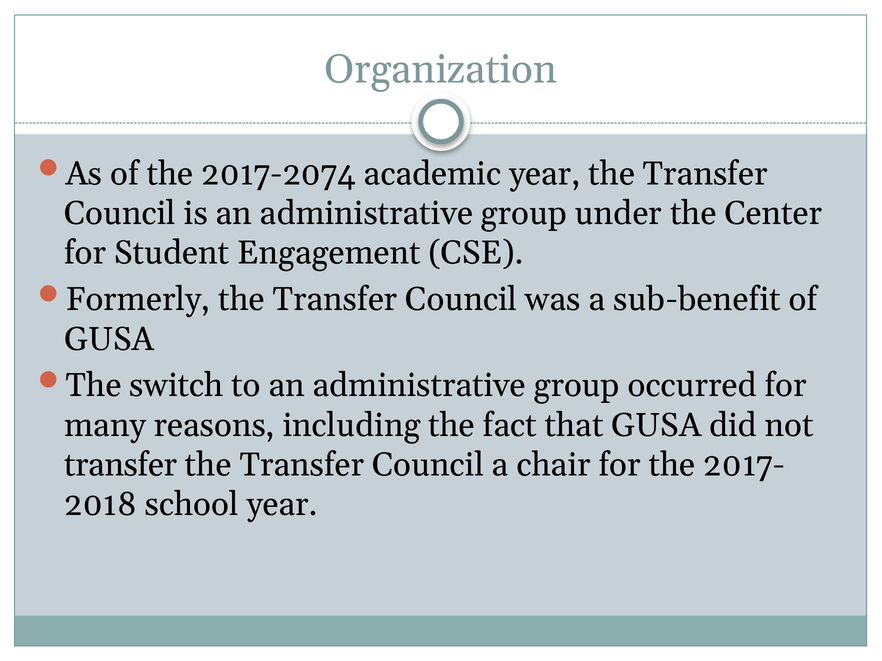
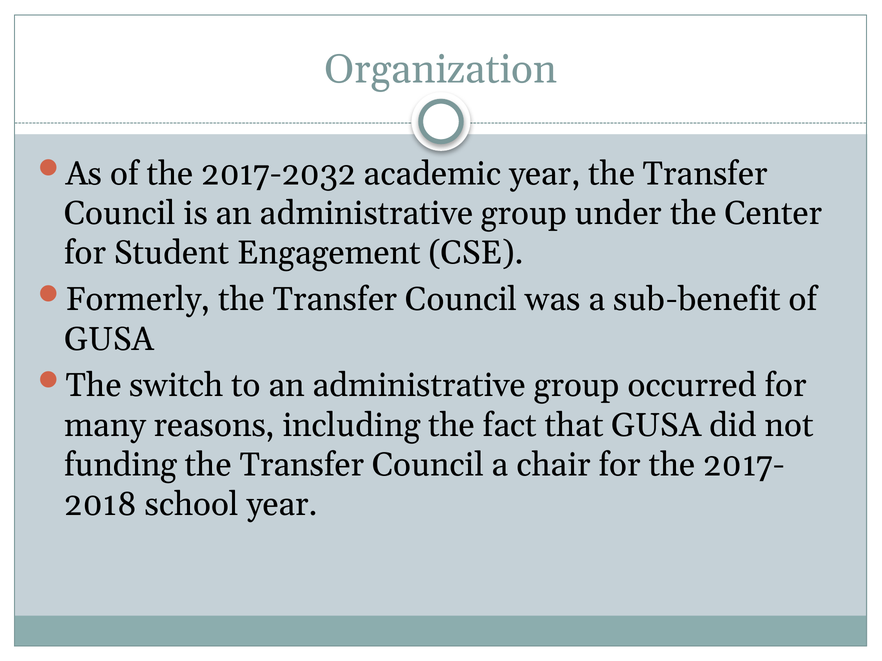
2017-2074: 2017-2074 -> 2017-2032
transfer at (121, 465): transfer -> funding
